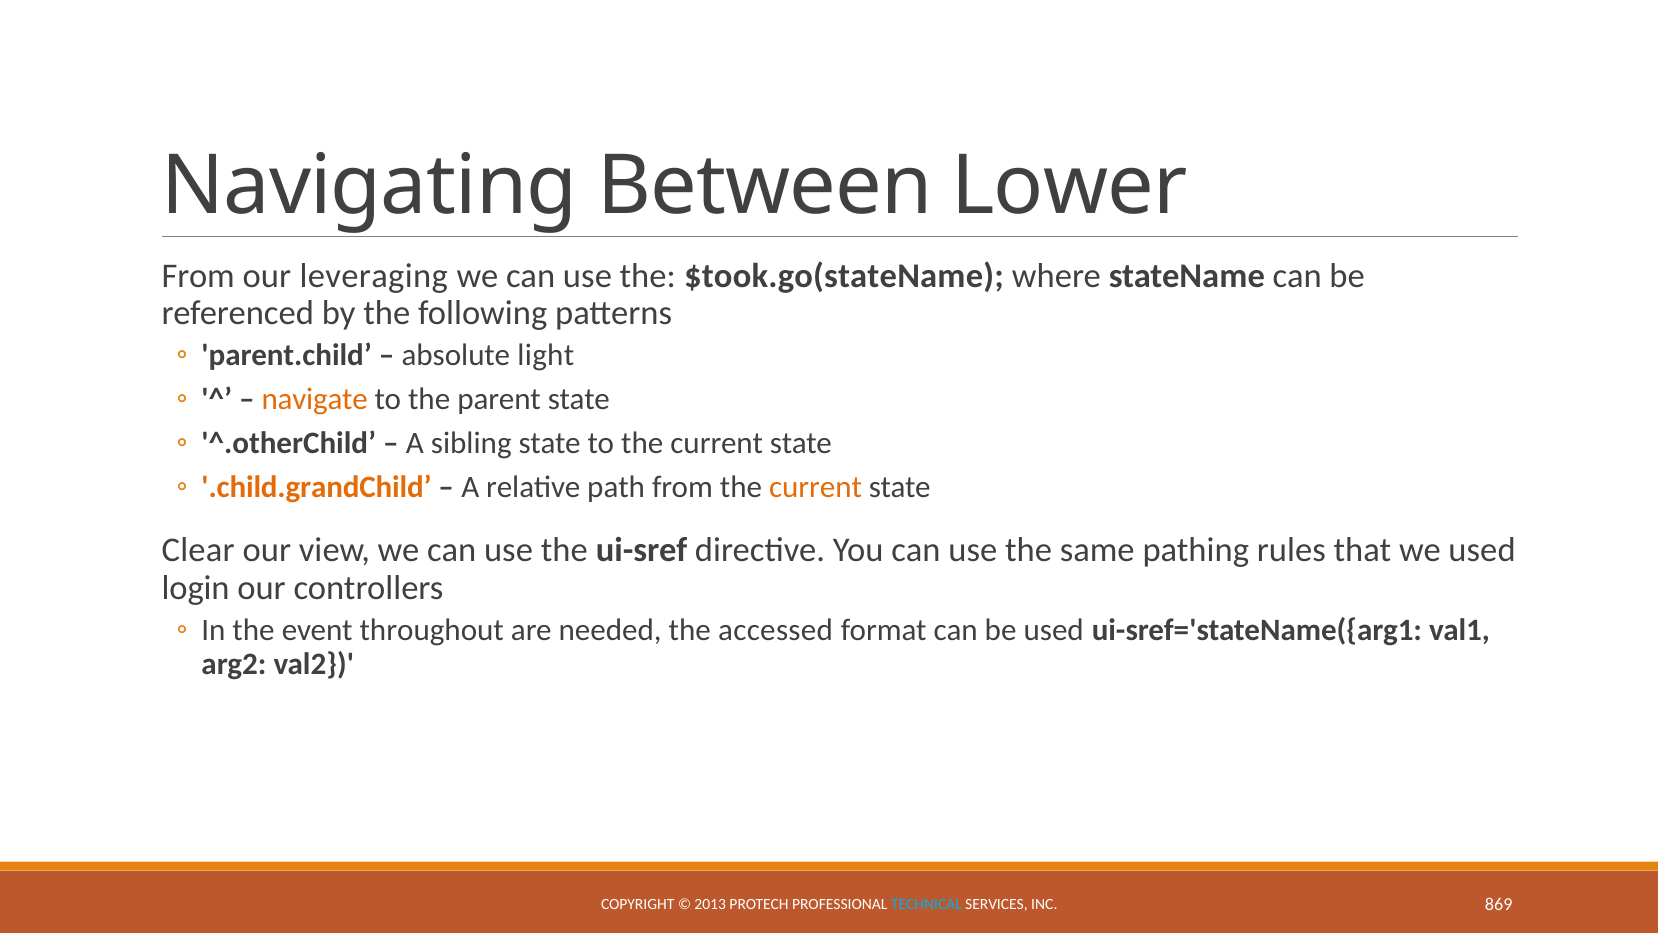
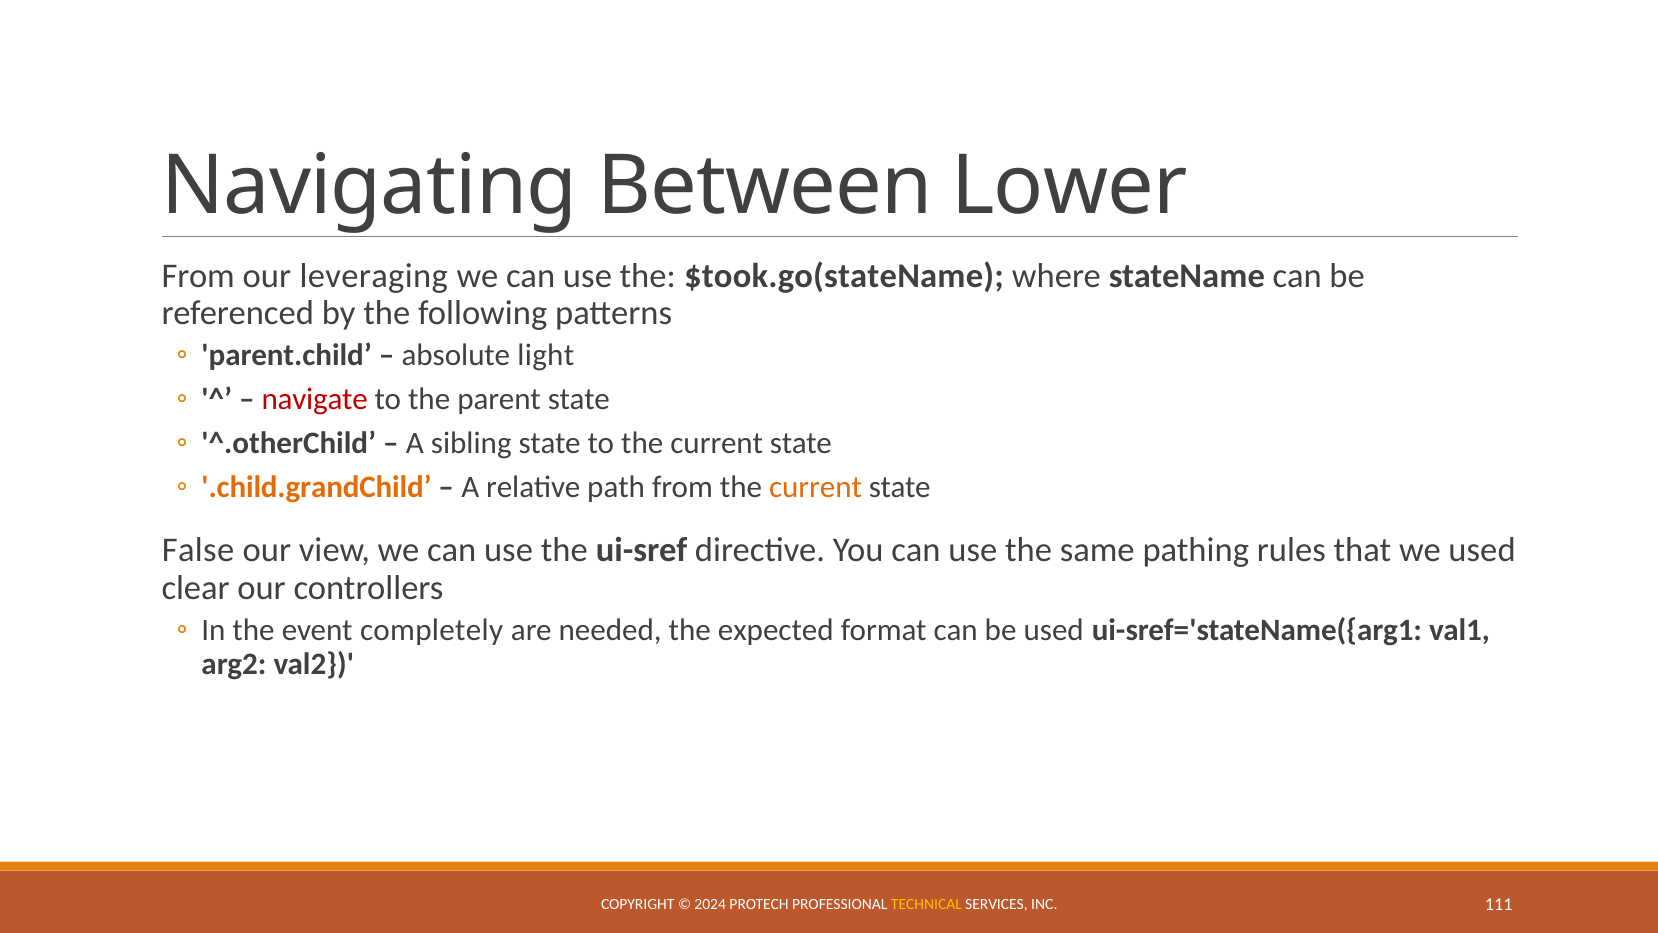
navigate colour: orange -> red
Clear: Clear -> False
login: login -> clear
throughout: throughout -> completely
accessed: accessed -> expected
2013: 2013 -> 2024
TECHNICAL colour: light blue -> yellow
869: 869 -> 111
